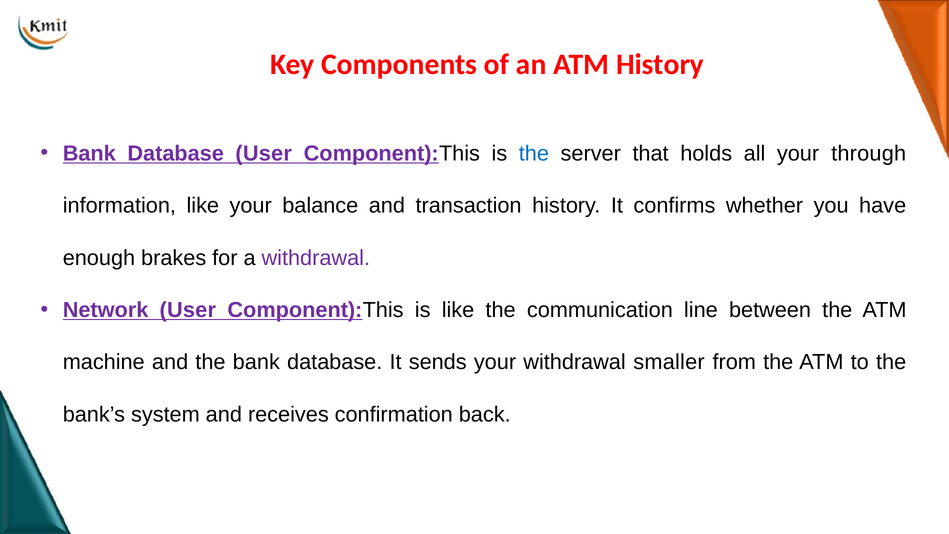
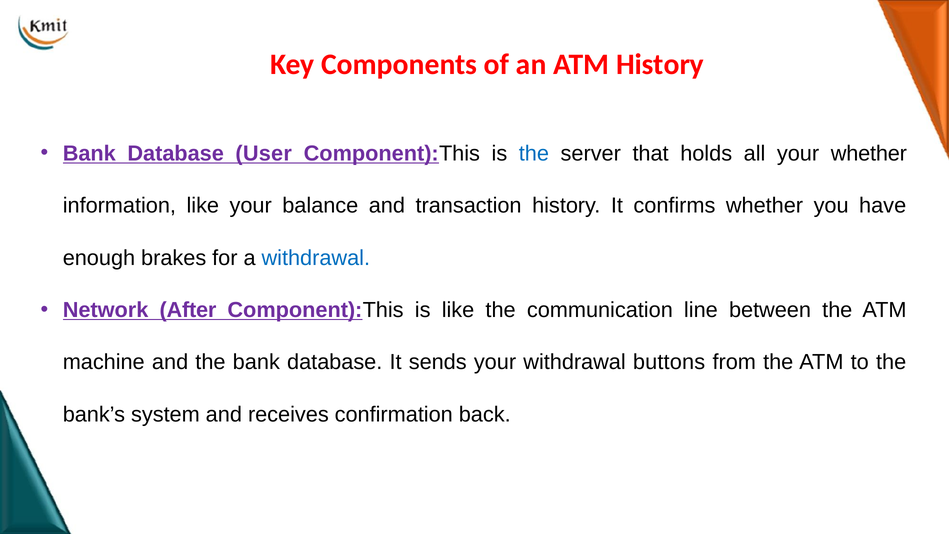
your through: through -> whether
withdrawal at (316, 258) colour: purple -> blue
Network User: User -> After
smaller: smaller -> buttons
